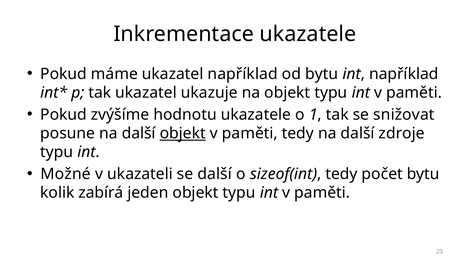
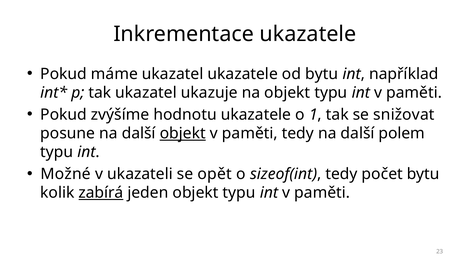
ukazatel například: například -> ukazatele
zdroje: zdroje -> polem
se další: další -> opět
zabírá underline: none -> present
